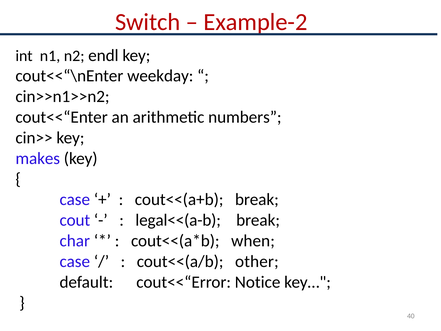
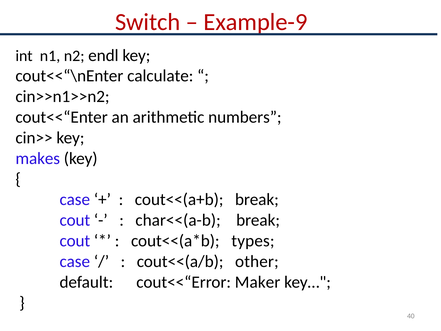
Example-2: Example-2 -> Example-9
weekday: weekday -> calculate
legal<<(a-b: legal<<(a-b -> char<<(a-b
char at (75, 241): char -> cout
when: when -> types
Notice: Notice -> Maker
